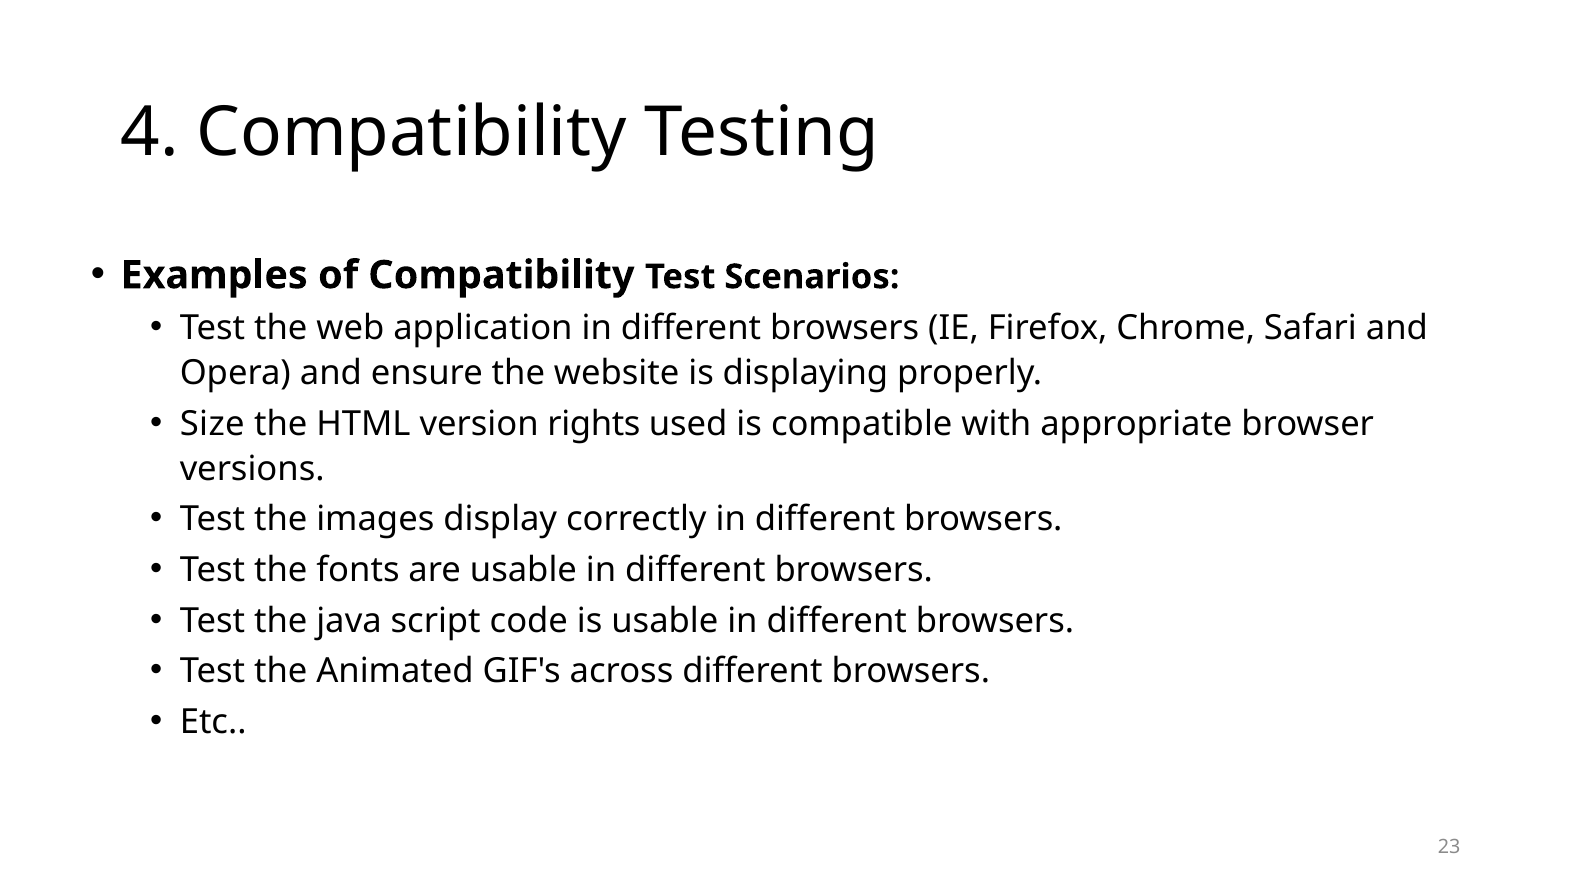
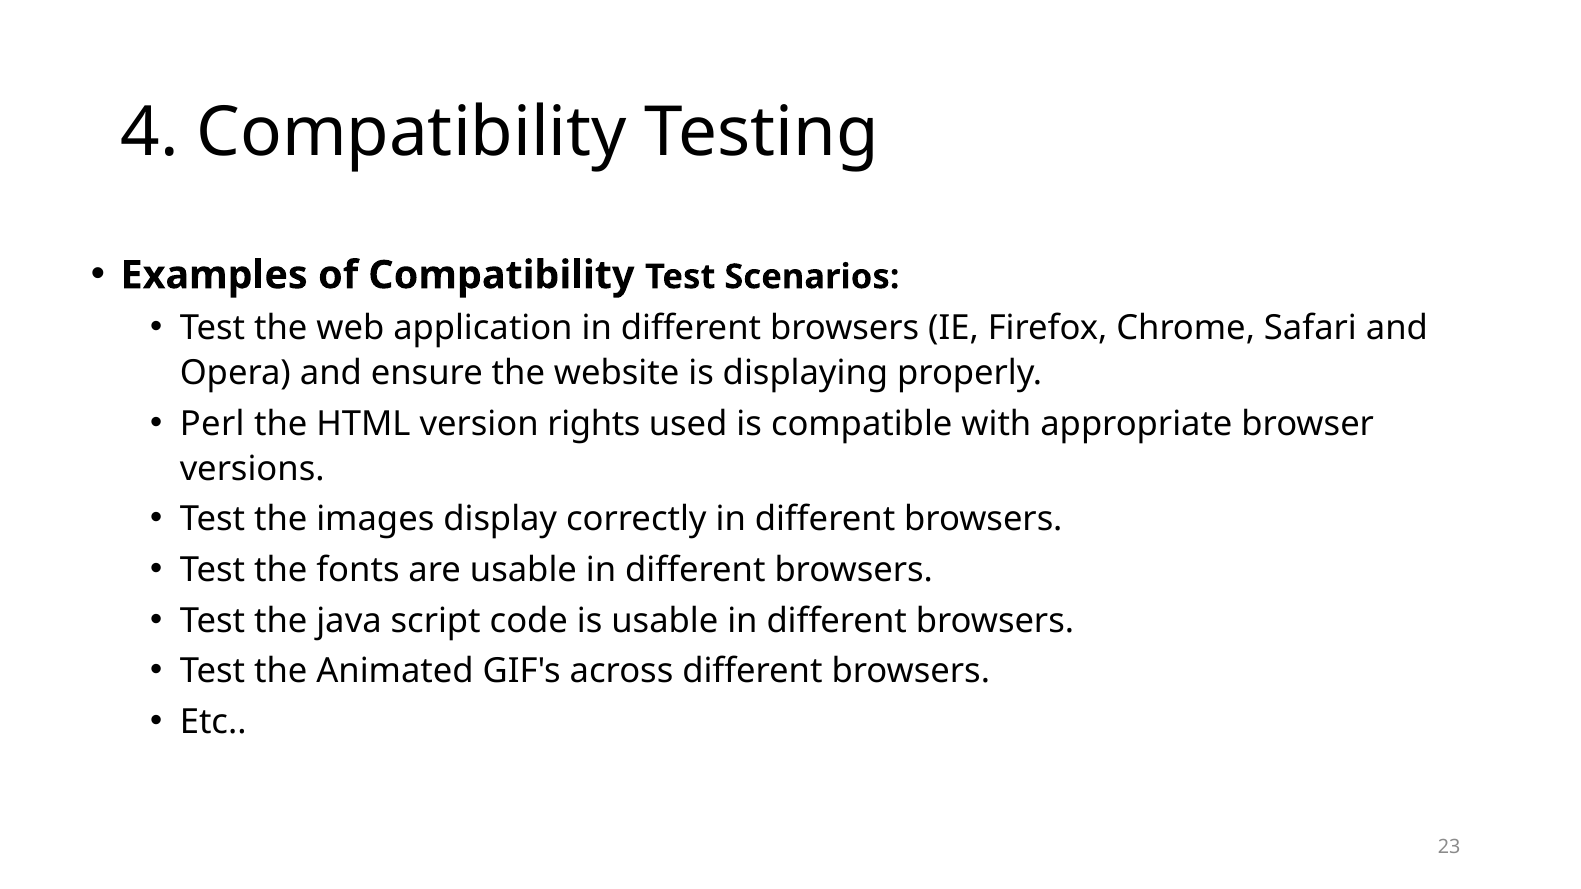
Size: Size -> Perl
